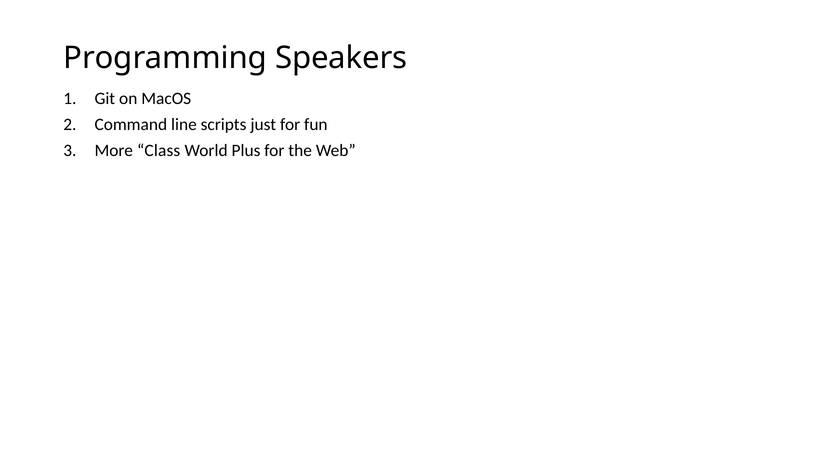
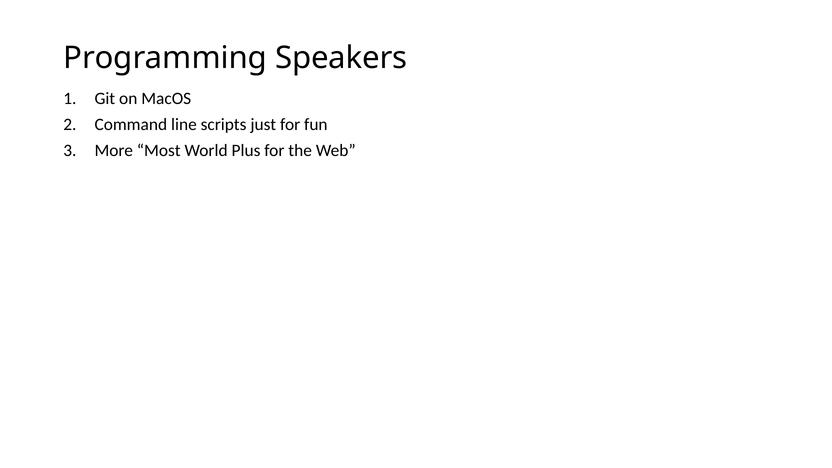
Class: Class -> Most
